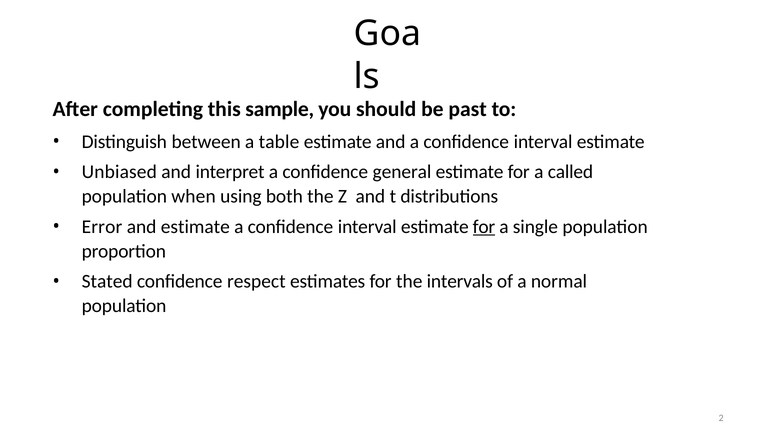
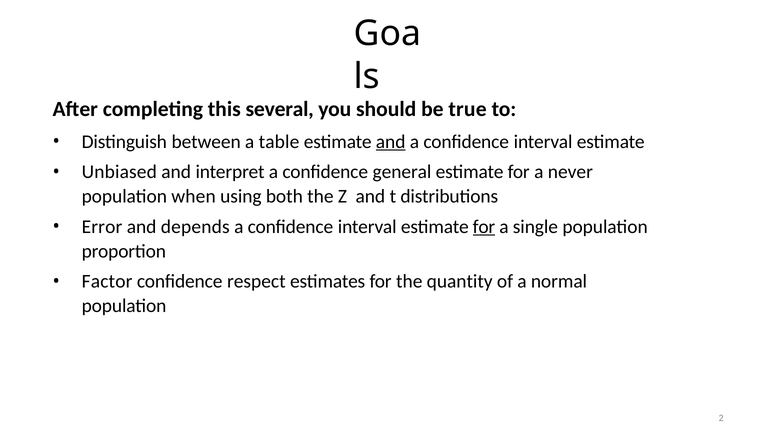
sample: sample -> several
past: past -> true
and at (391, 142) underline: none -> present
called: called -> never
and estimate: estimate -> depends
Stated: Stated -> Factor
intervals: intervals -> quantity
